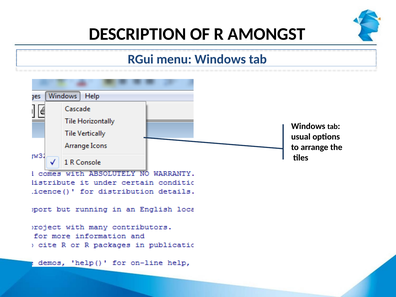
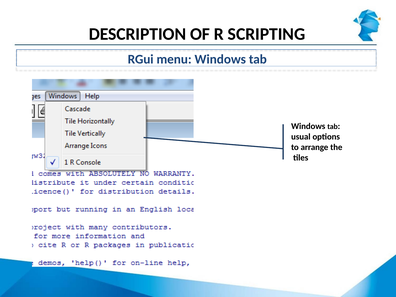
AMONGST: AMONGST -> SCRIPTING
